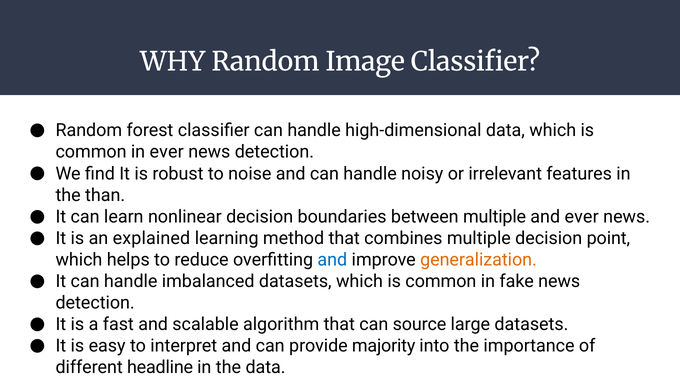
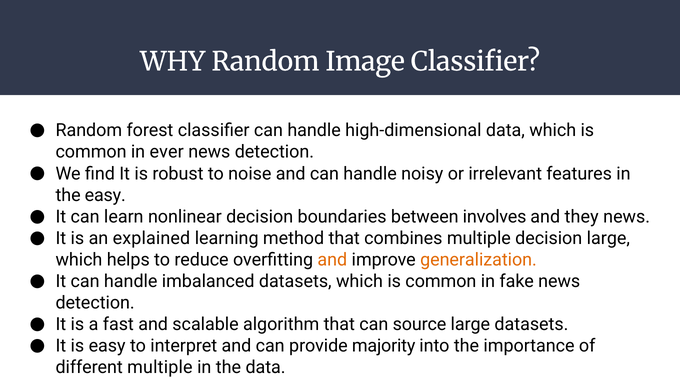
the than: than -> easy
between multiple: multiple -> involves
and ever: ever -> they
decision point: point -> large
and at (332, 259) colour: blue -> orange
different headline: headline -> multiple
